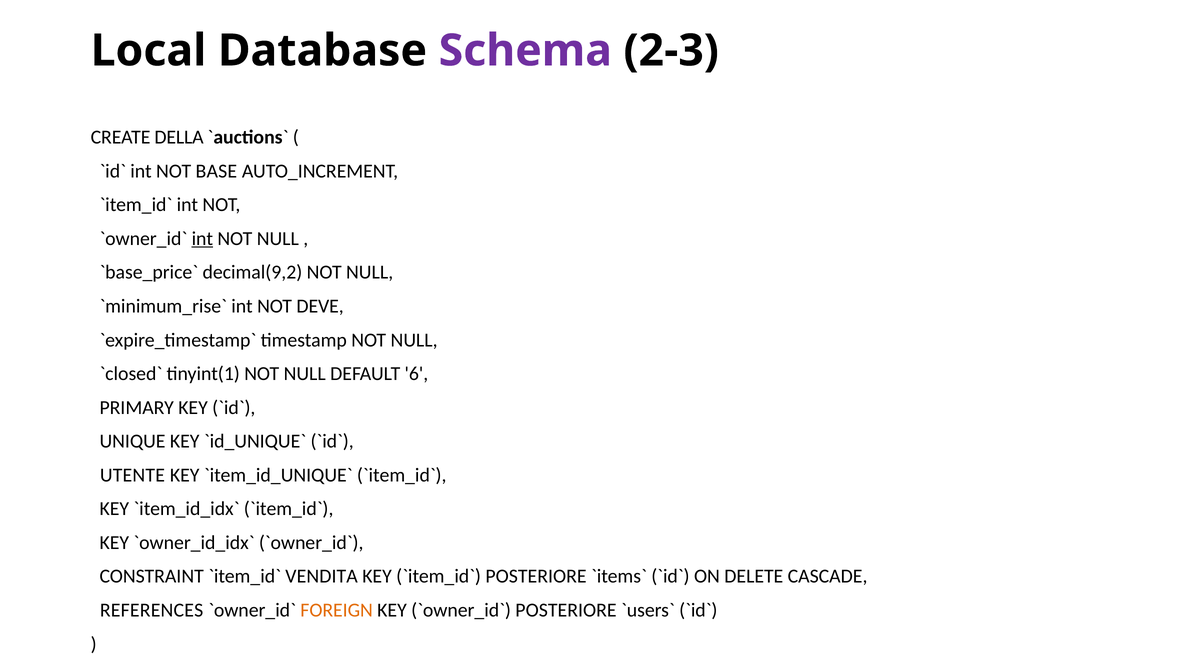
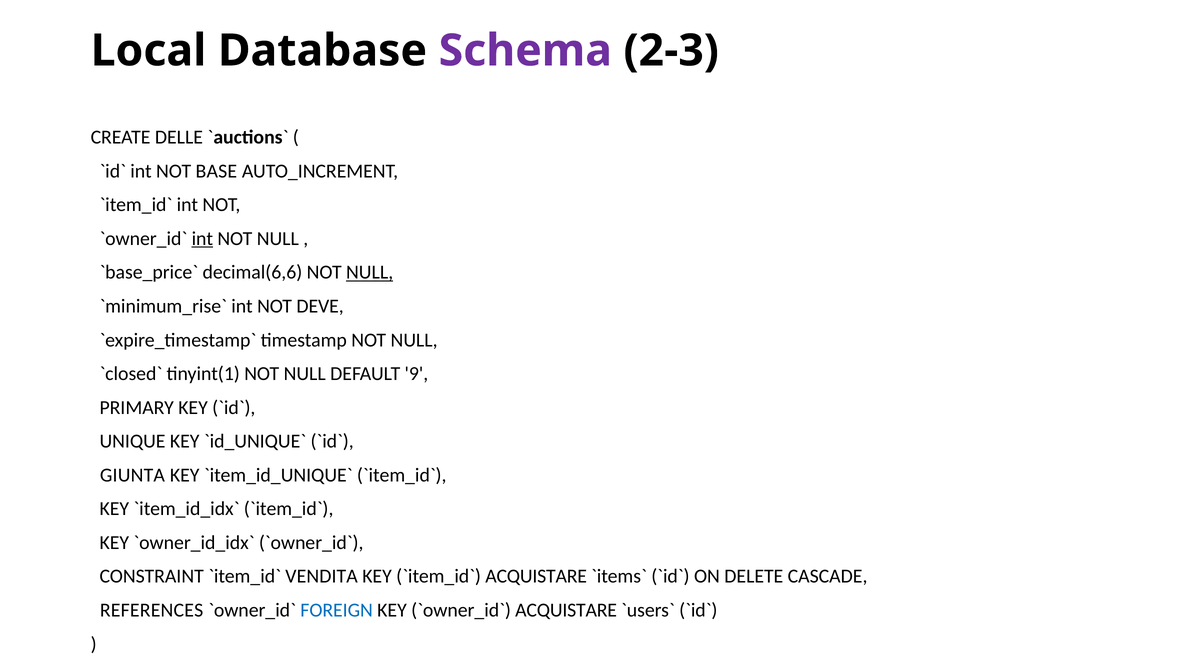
DELLA: DELLA -> DELLE
decimal(9,2: decimal(9,2 -> decimal(6,6
NULL at (370, 272) underline: none -> present
6: 6 -> 9
UTENTE: UTENTE -> GIUNTA
POSTERIORE at (536, 576): POSTERIORE -> ACQUISTARE
FOREIGN colour: orange -> blue
POSTERIORE at (566, 610): POSTERIORE -> ACQUISTARE
